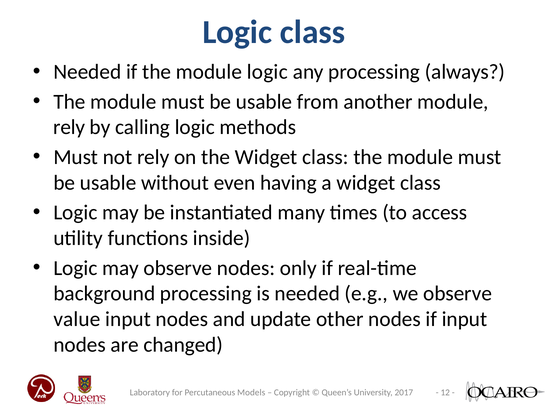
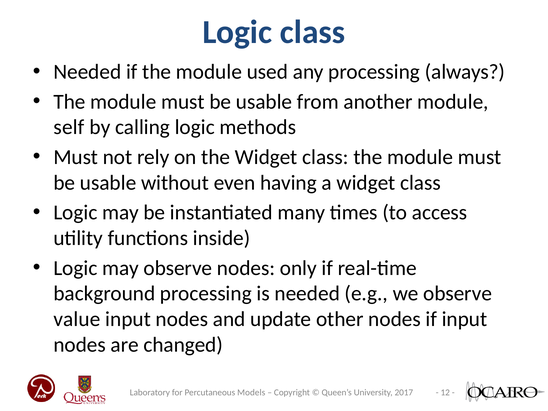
module logic: logic -> used
rely at (69, 127): rely -> self
